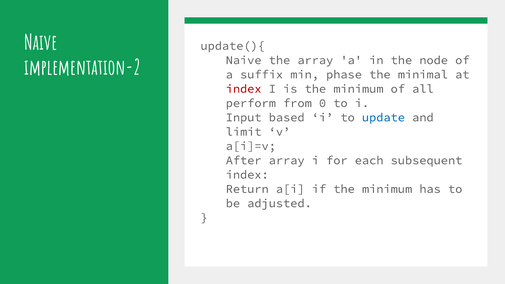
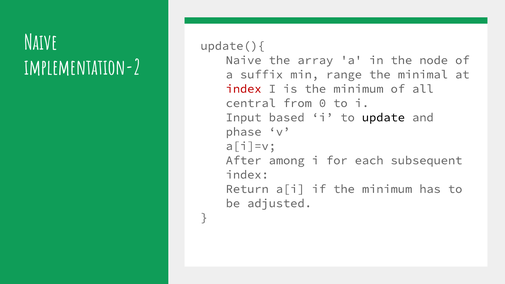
phase: phase -> range
perform: perform -> central
update colour: blue -> black
limit: limit -> phase
After array: array -> among
